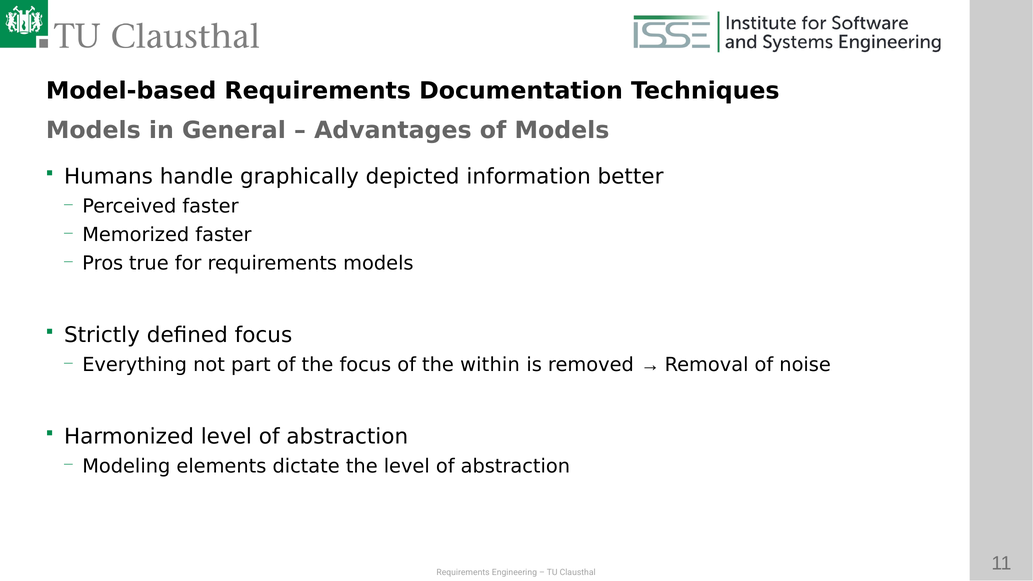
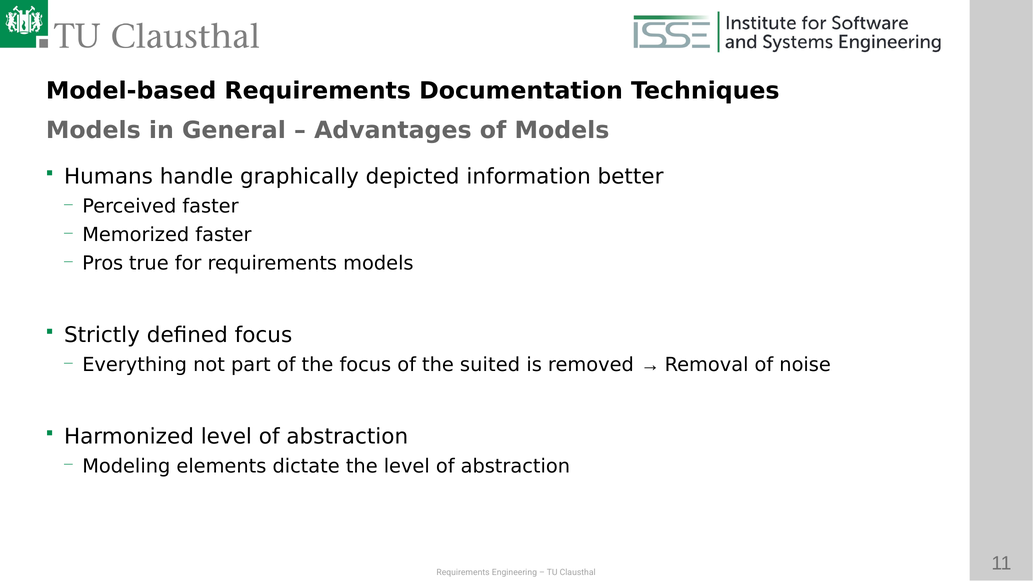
within: within -> suited
